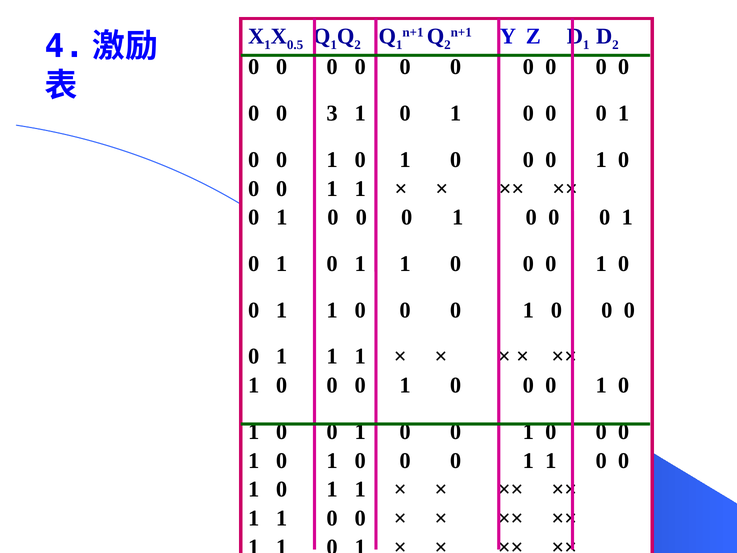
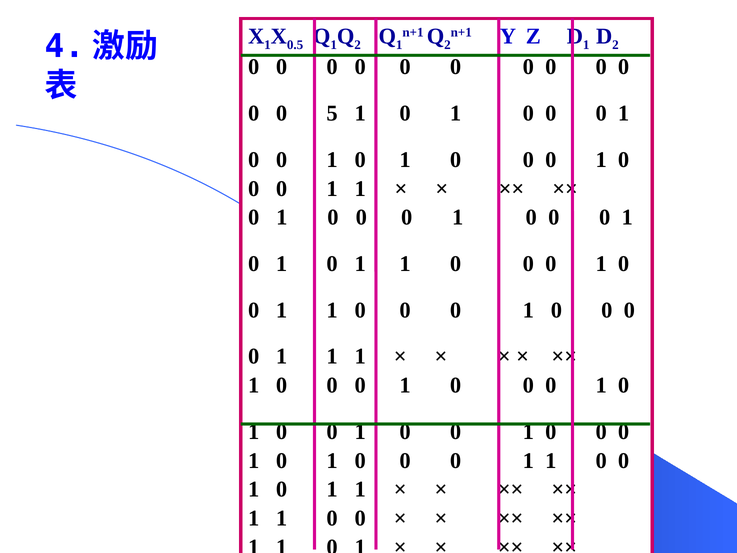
3: 3 -> 5
